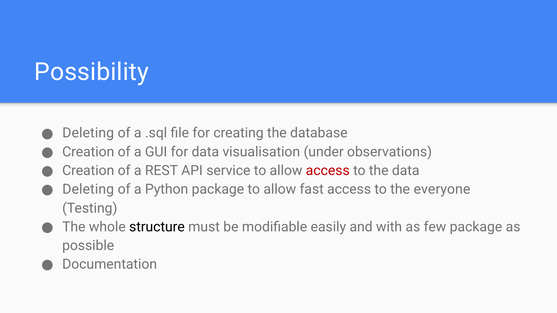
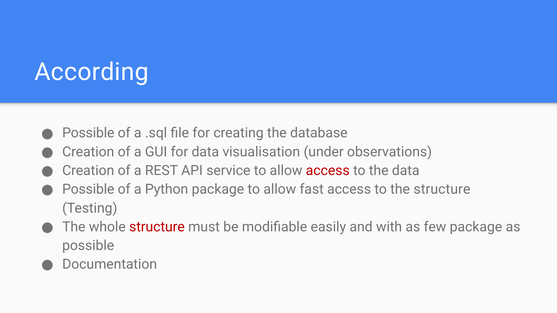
Possibility: Possibility -> According
Deleting at (88, 133): Deleting -> Possible
Deleting at (88, 190): Deleting -> Possible
the everyone: everyone -> structure
structure at (157, 227) colour: black -> red
